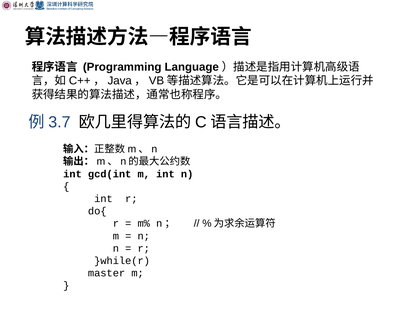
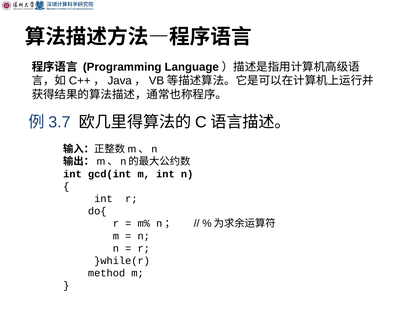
master: master -> method
